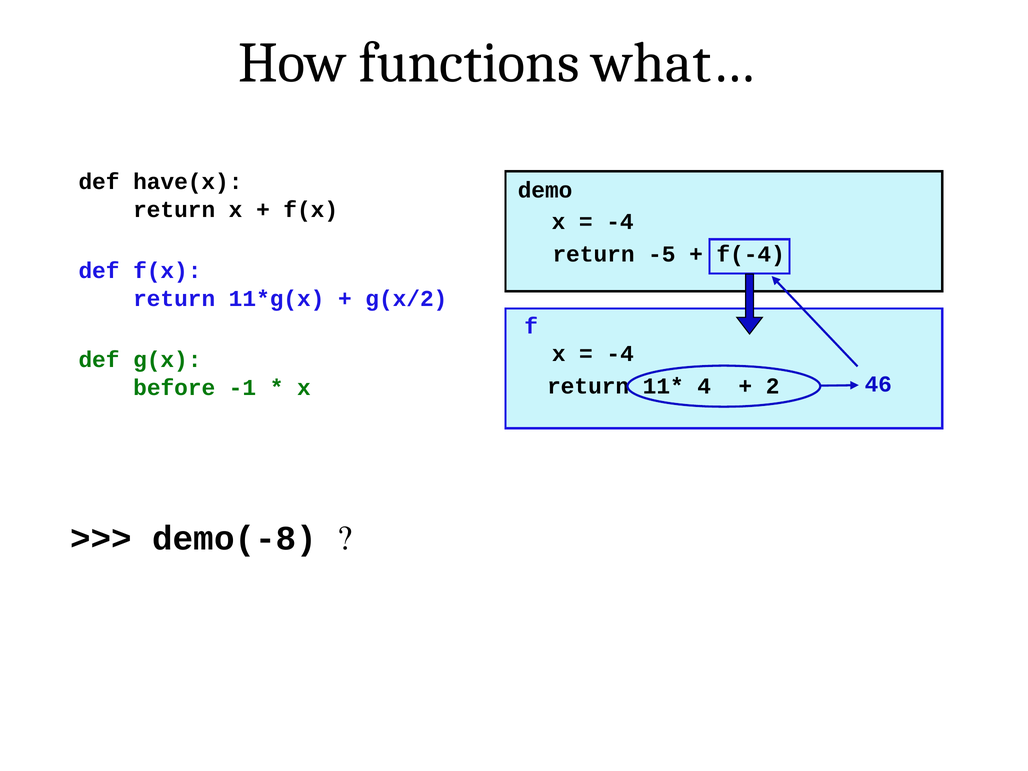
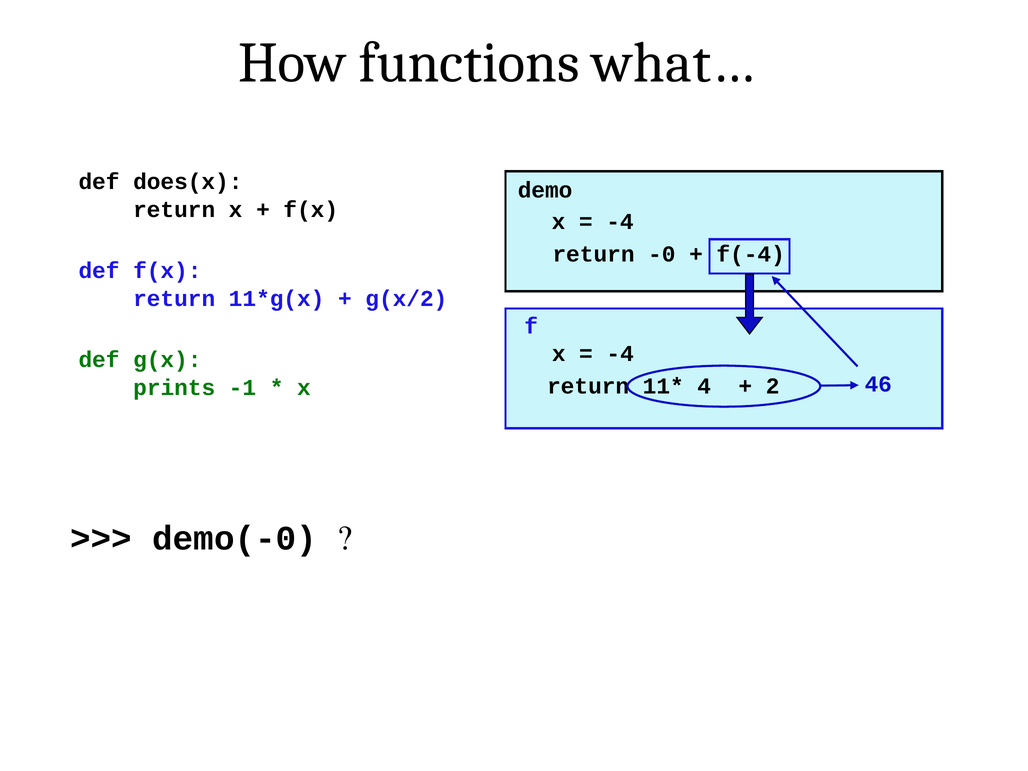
have(x: have(x -> does(x
-5: -5 -> -0
before: before -> prints
demo(-8: demo(-8 -> demo(-0
